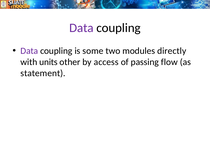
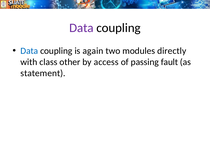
Data at (29, 51) colour: purple -> blue
some: some -> again
units: units -> class
flow: flow -> fault
